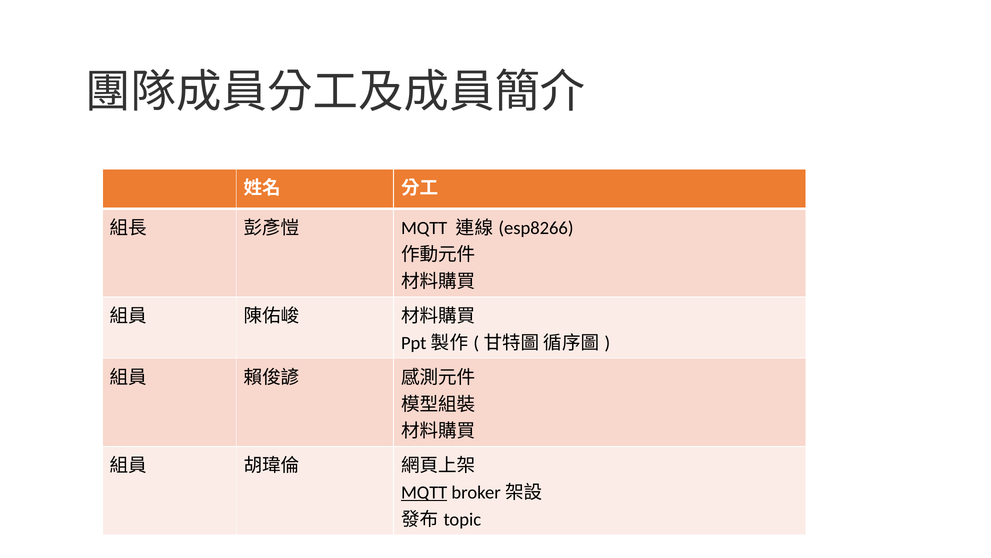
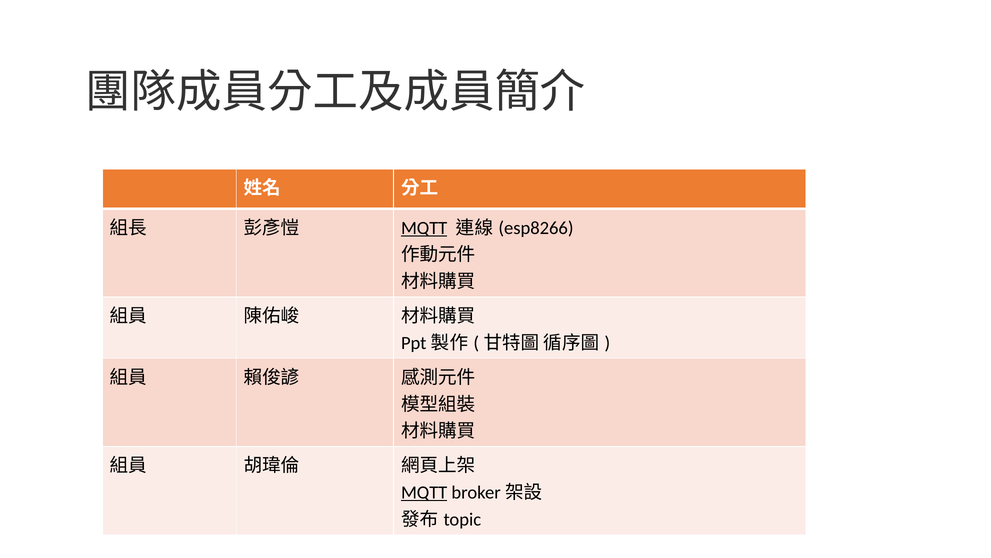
MQTT at (424, 228) underline: none -> present
